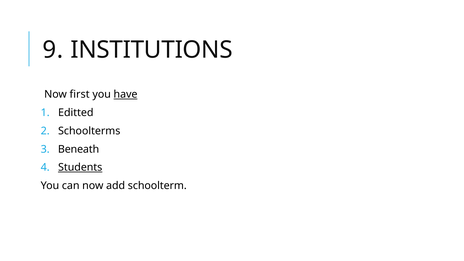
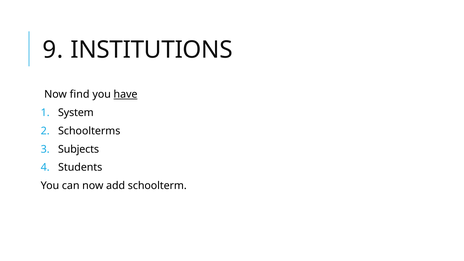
first: first -> find
Editted: Editted -> System
Beneath: Beneath -> Subjects
Students underline: present -> none
